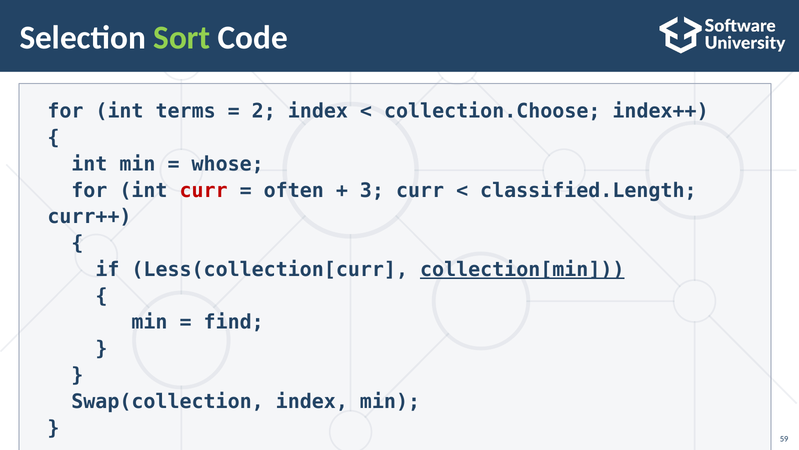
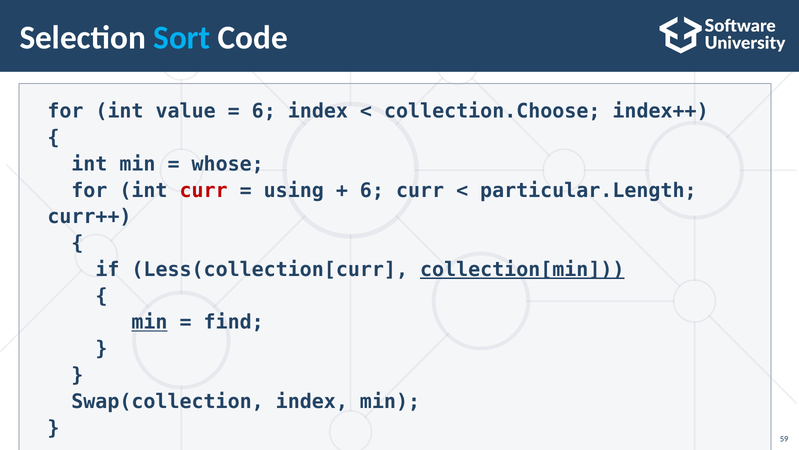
Sort colour: light green -> light blue
terms: terms -> value
2 at (264, 111): 2 -> 6
often: often -> using
3 at (372, 190): 3 -> 6
classified.Length: classified.Length -> particular.Length
min at (149, 322) underline: none -> present
